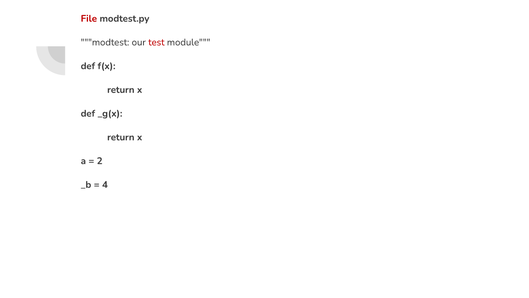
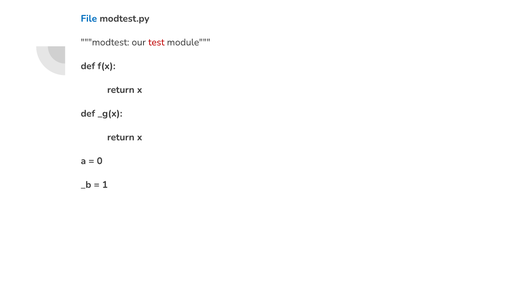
File colour: red -> blue
2: 2 -> 0
4: 4 -> 1
